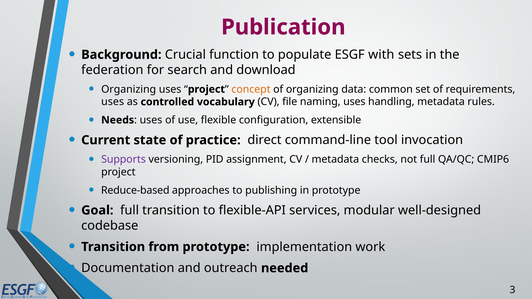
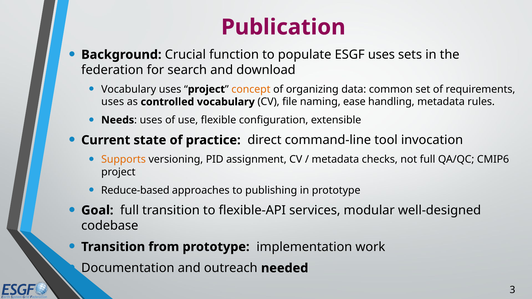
ESGF with: with -> uses
Organizing at (129, 89): Organizing -> Vocabulary
naming uses: uses -> ease
Supports colour: purple -> orange
